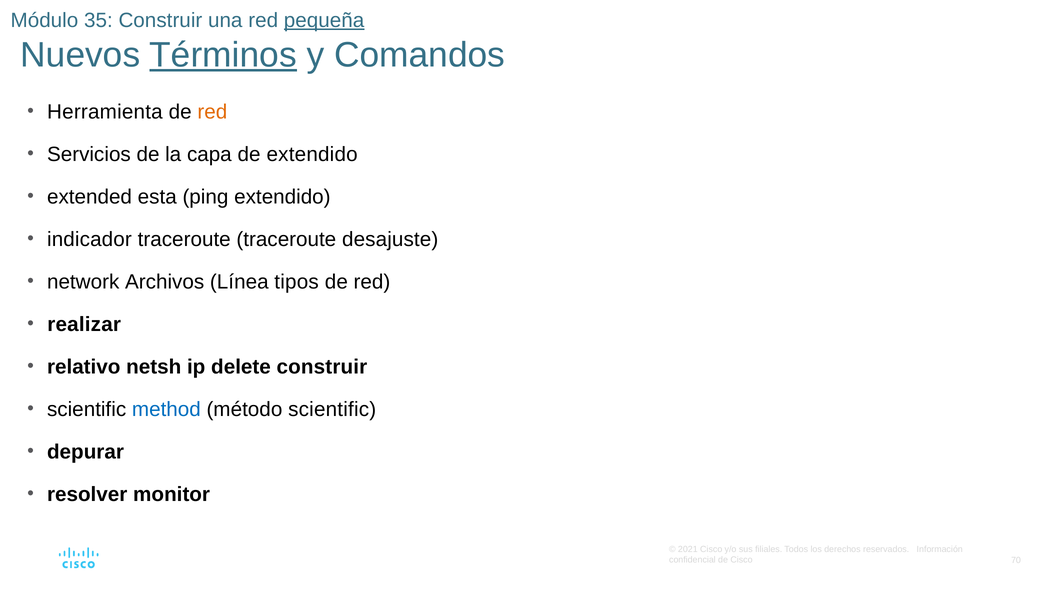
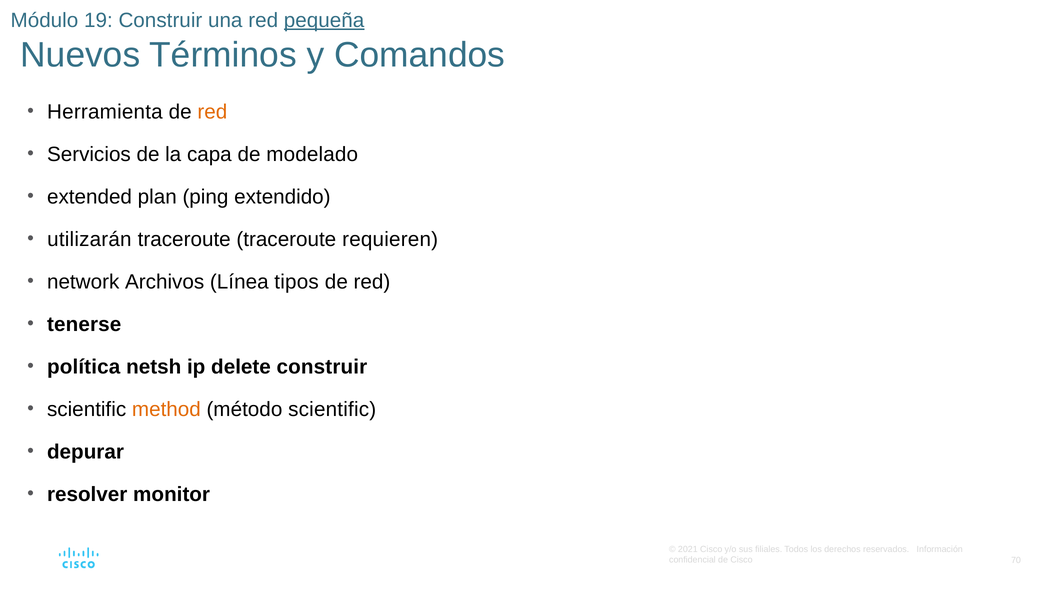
35: 35 -> 19
Términos underline: present -> none
de extendido: extendido -> modelado
esta: esta -> plan
indicador: indicador -> utilizarán
desajuste: desajuste -> requieren
realizar: realizar -> tenerse
relativo: relativo -> política
method colour: blue -> orange
